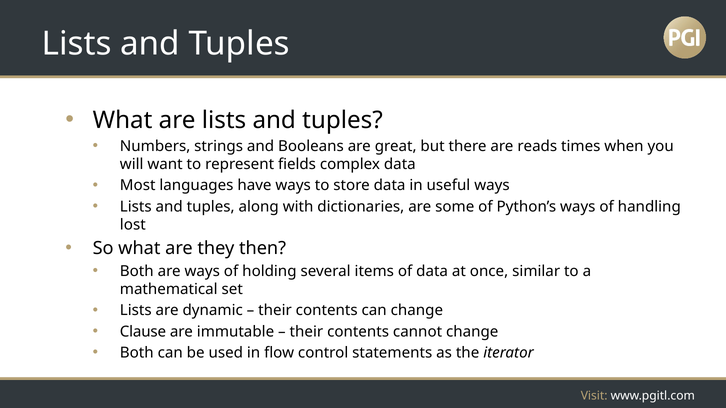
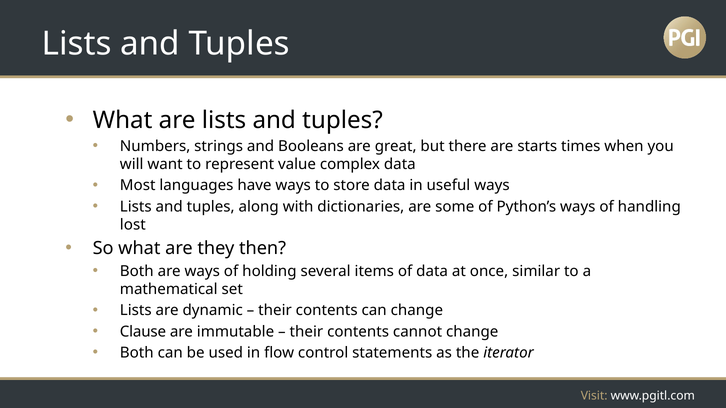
reads: reads -> starts
fields: fields -> value
